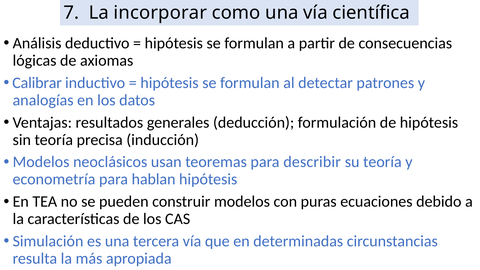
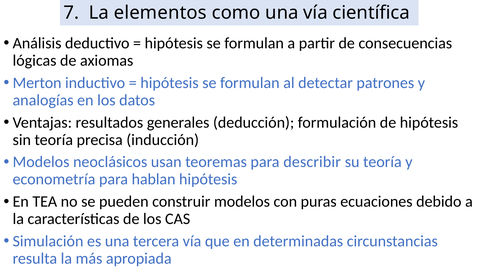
incorporar: incorporar -> elementos
Calibrar: Calibrar -> Merton
